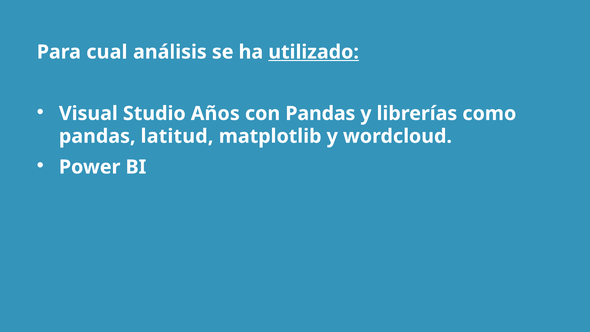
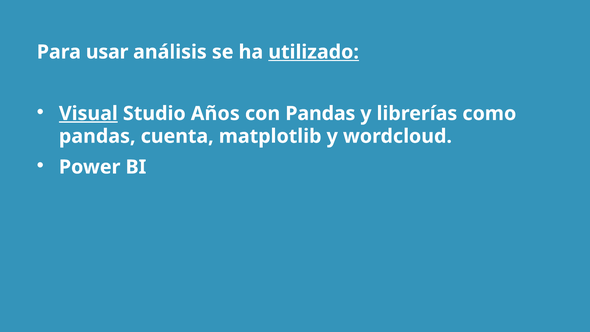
cual: cual -> usar
Visual underline: none -> present
latitud: latitud -> cuenta
